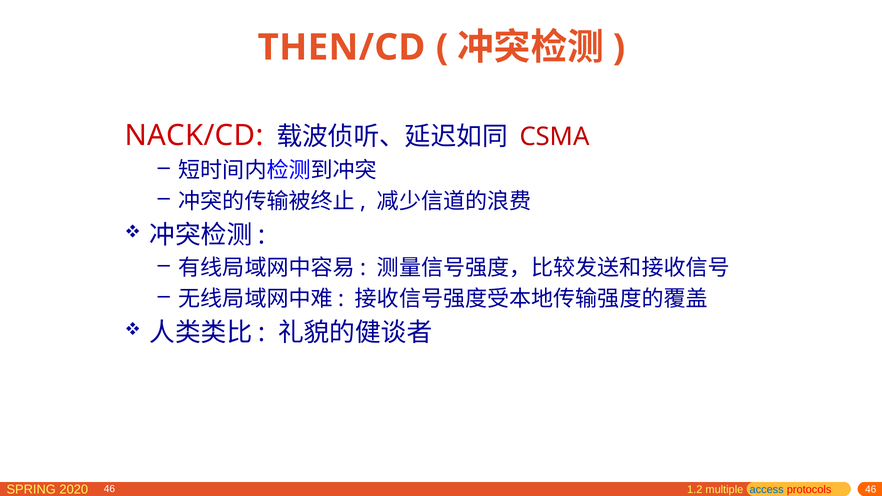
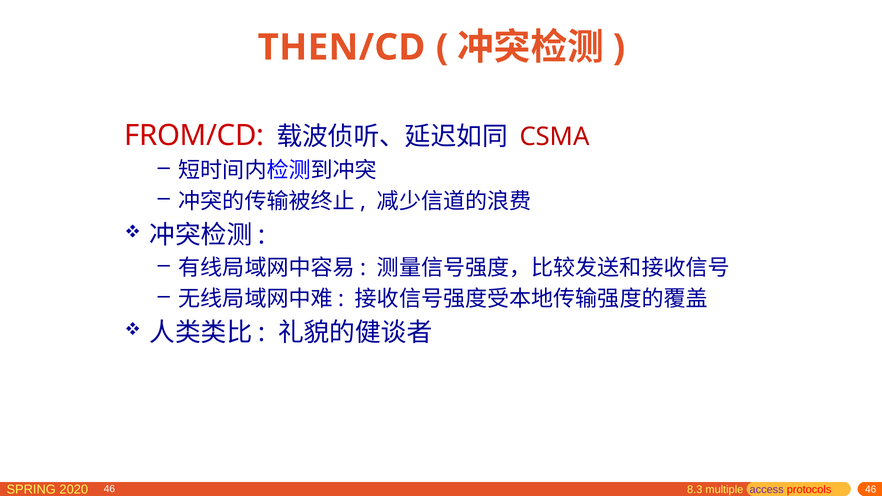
NACK/CD: NACK/CD -> FROM/CD
1.2: 1.2 -> 8.3
access colour: blue -> purple
